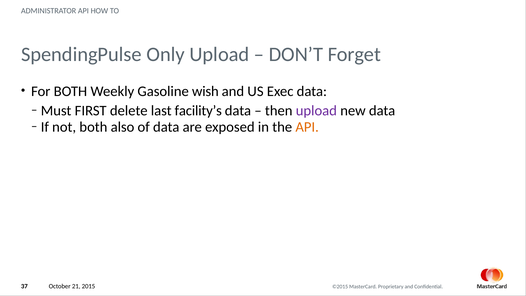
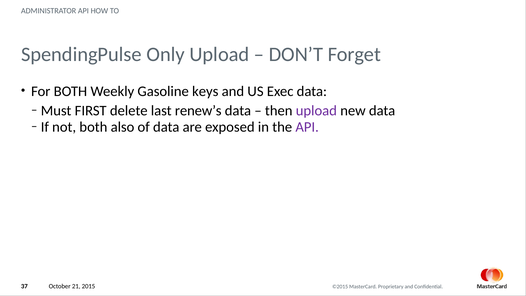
wish: wish -> keys
facility’s: facility’s -> renew’s
API at (307, 127) colour: orange -> purple
